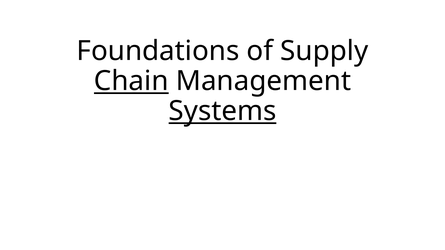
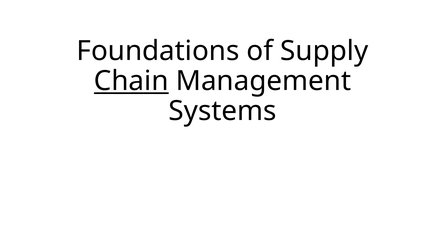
Systems underline: present -> none
